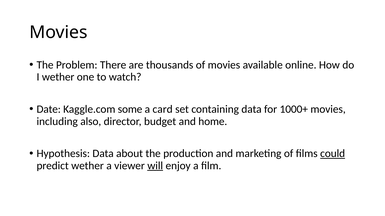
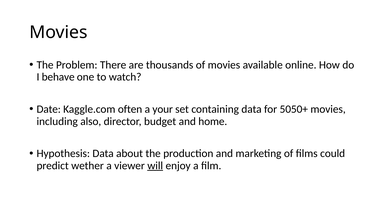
I wether: wether -> behave
some: some -> often
card: card -> your
1000+: 1000+ -> 5050+
could underline: present -> none
